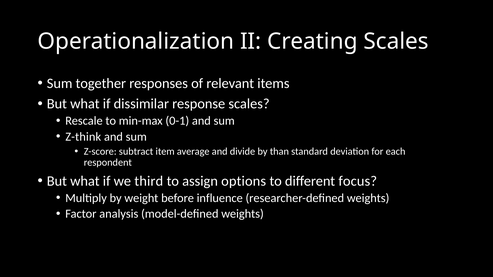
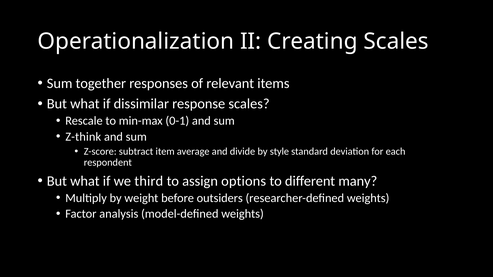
than: than -> style
focus: focus -> many
influence: influence -> outsiders
